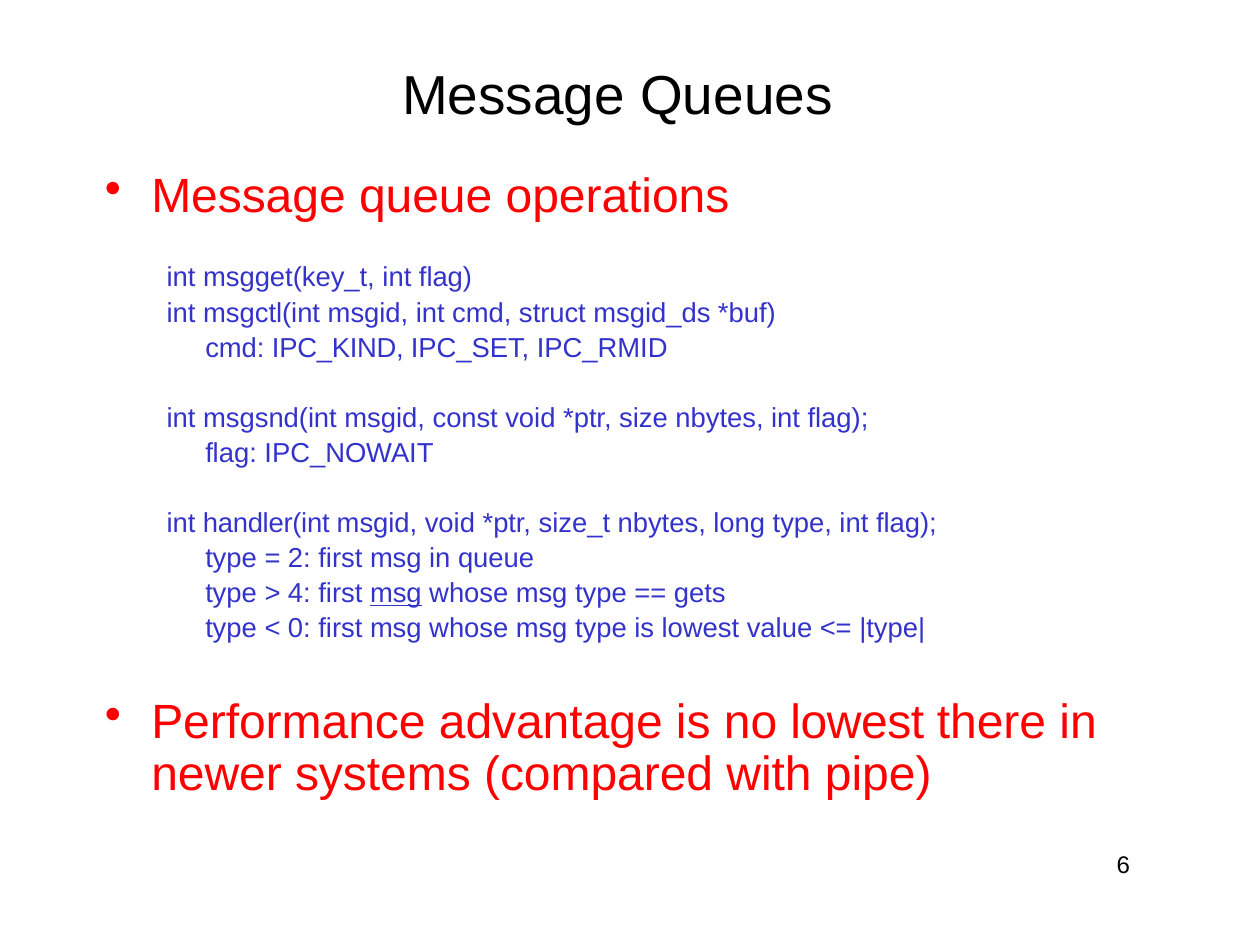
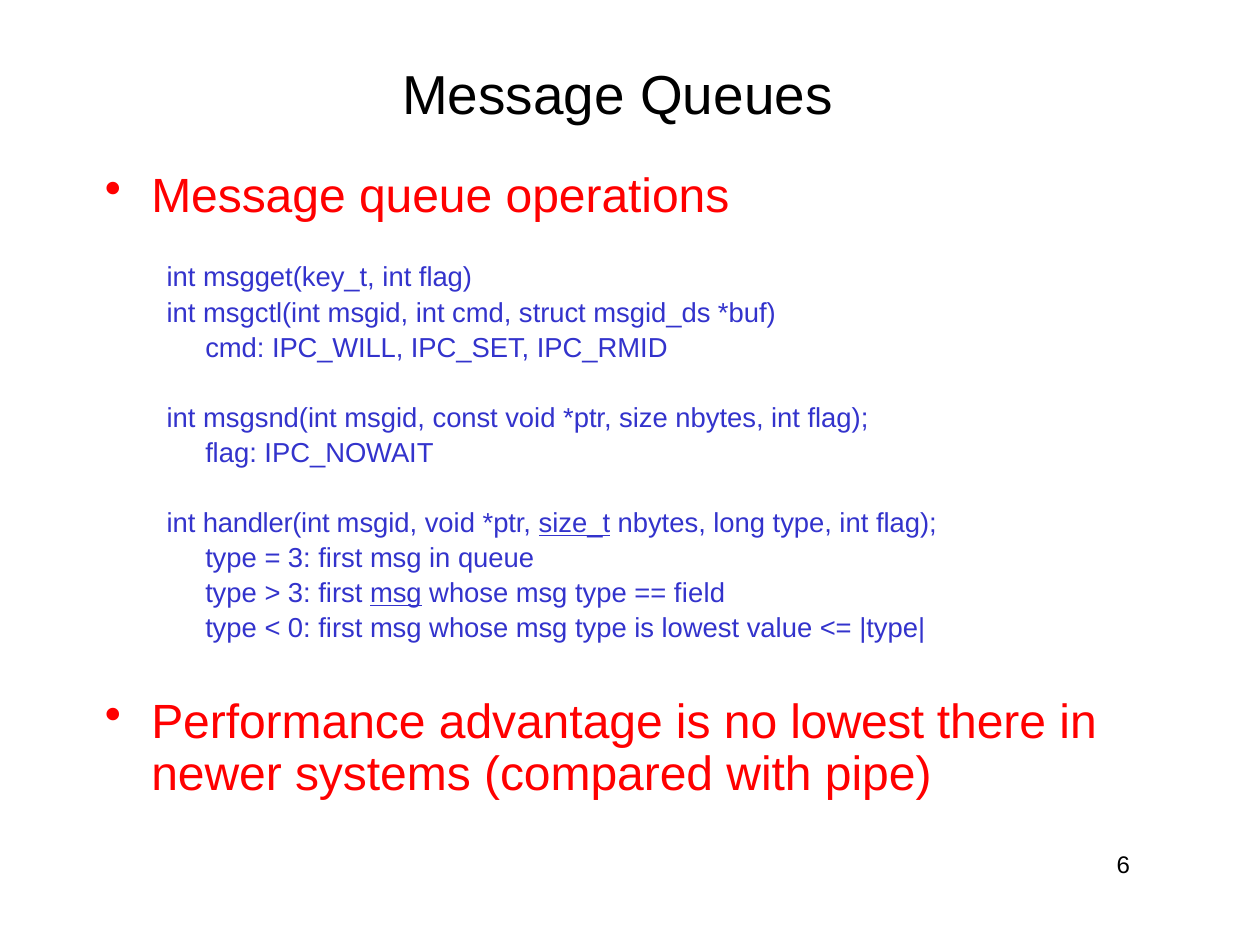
IPC_KIND: IPC_KIND -> IPC_WILL
size_t underline: none -> present
2 at (299, 559): 2 -> 3
4 at (299, 594): 4 -> 3
gets: gets -> field
